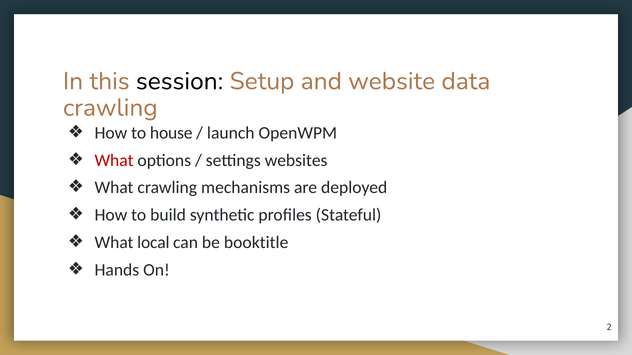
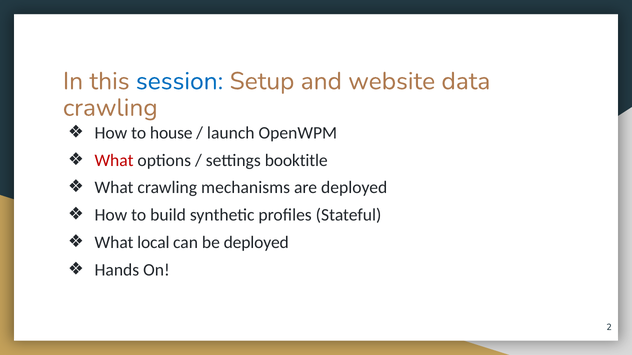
session colour: black -> blue
websites: websites -> booktitle
be booktitle: booktitle -> deployed
